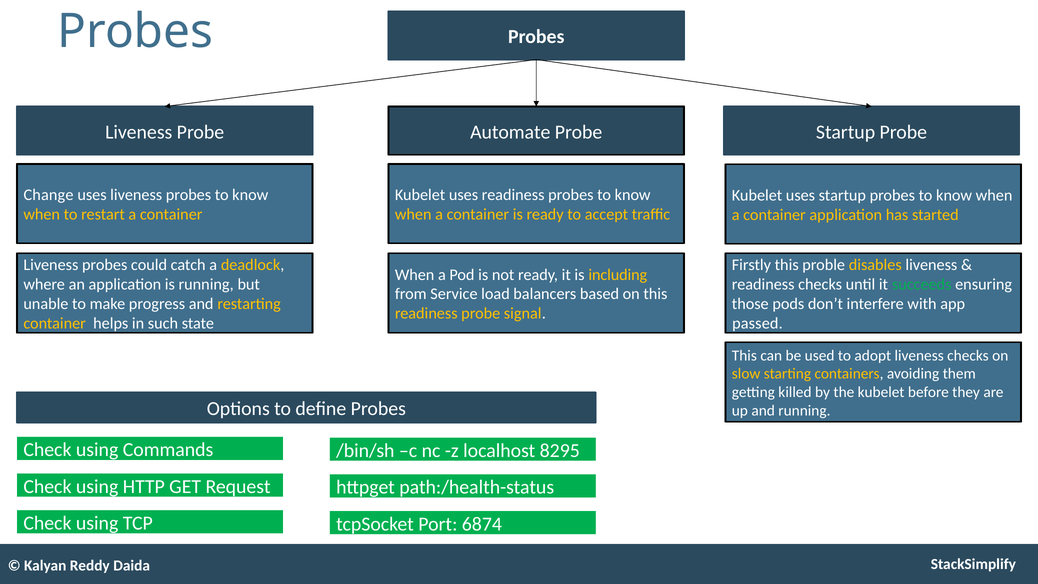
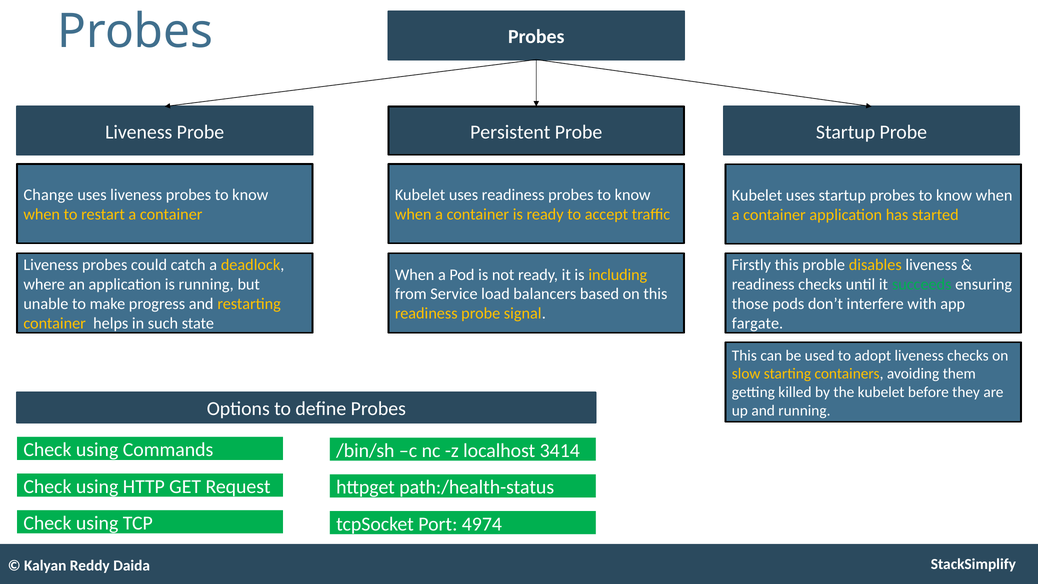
Automate: Automate -> Persistent
passed: passed -> fargate
8295: 8295 -> 3414
6874: 6874 -> 4974
